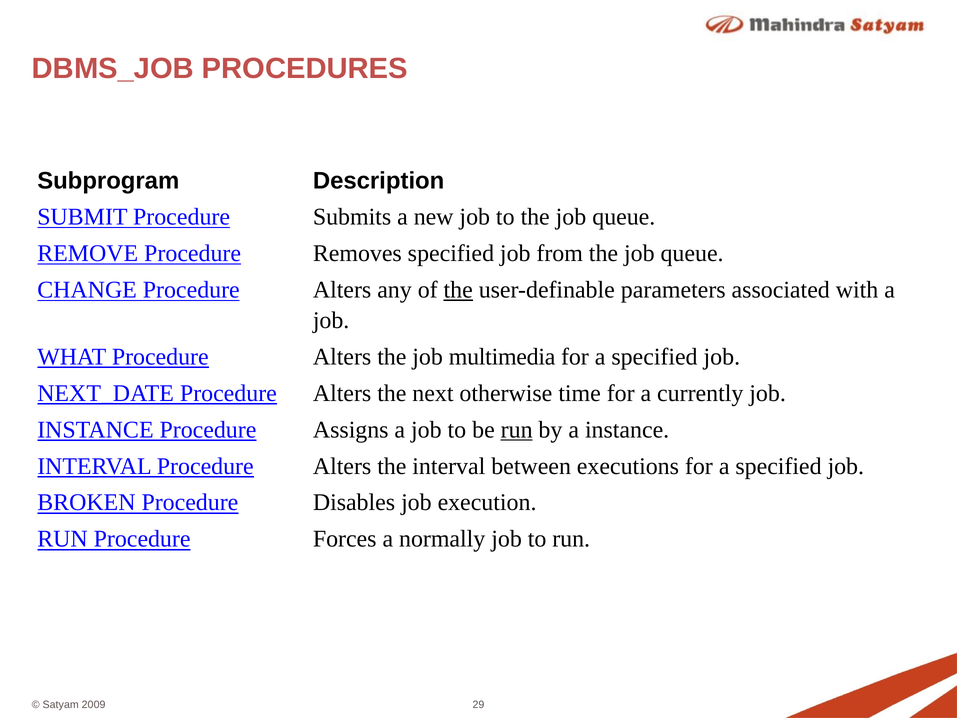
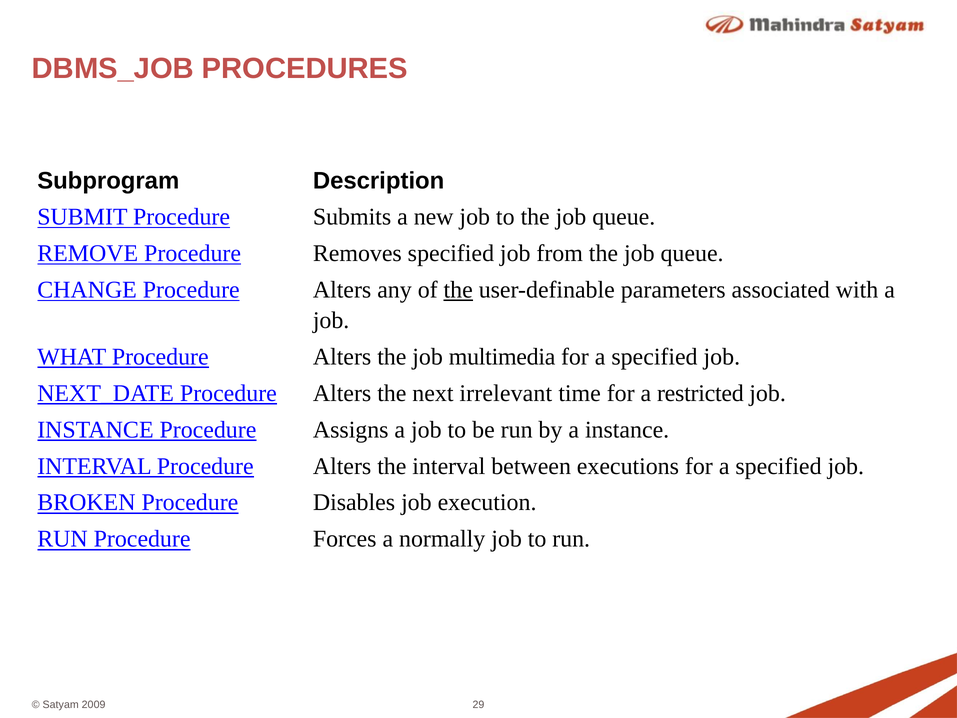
otherwise: otherwise -> irrelevant
currently: currently -> restricted
run at (517, 430) underline: present -> none
